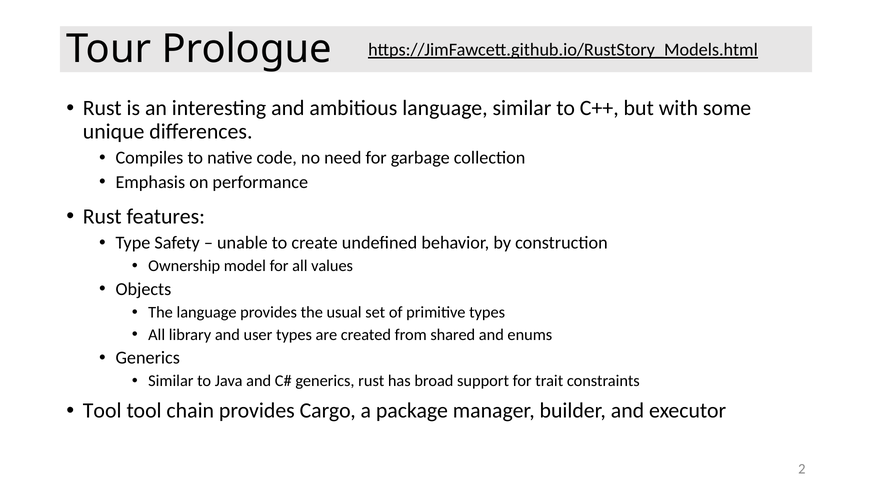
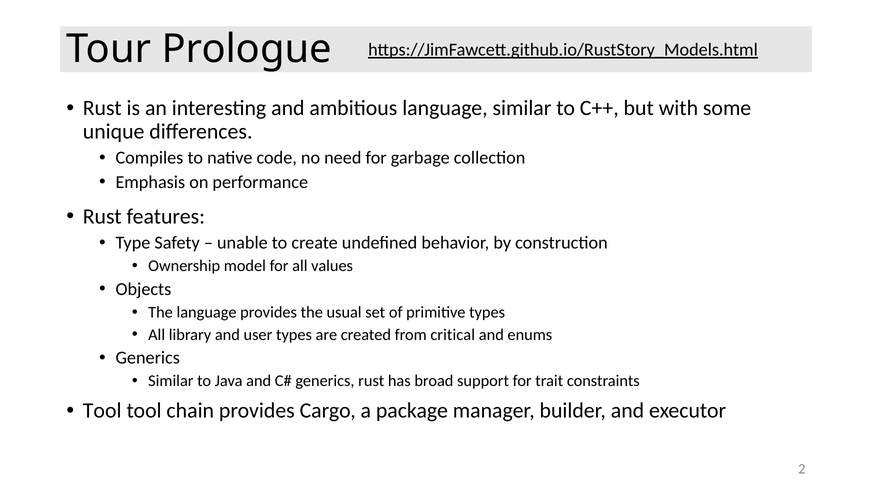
shared: shared -> critical
